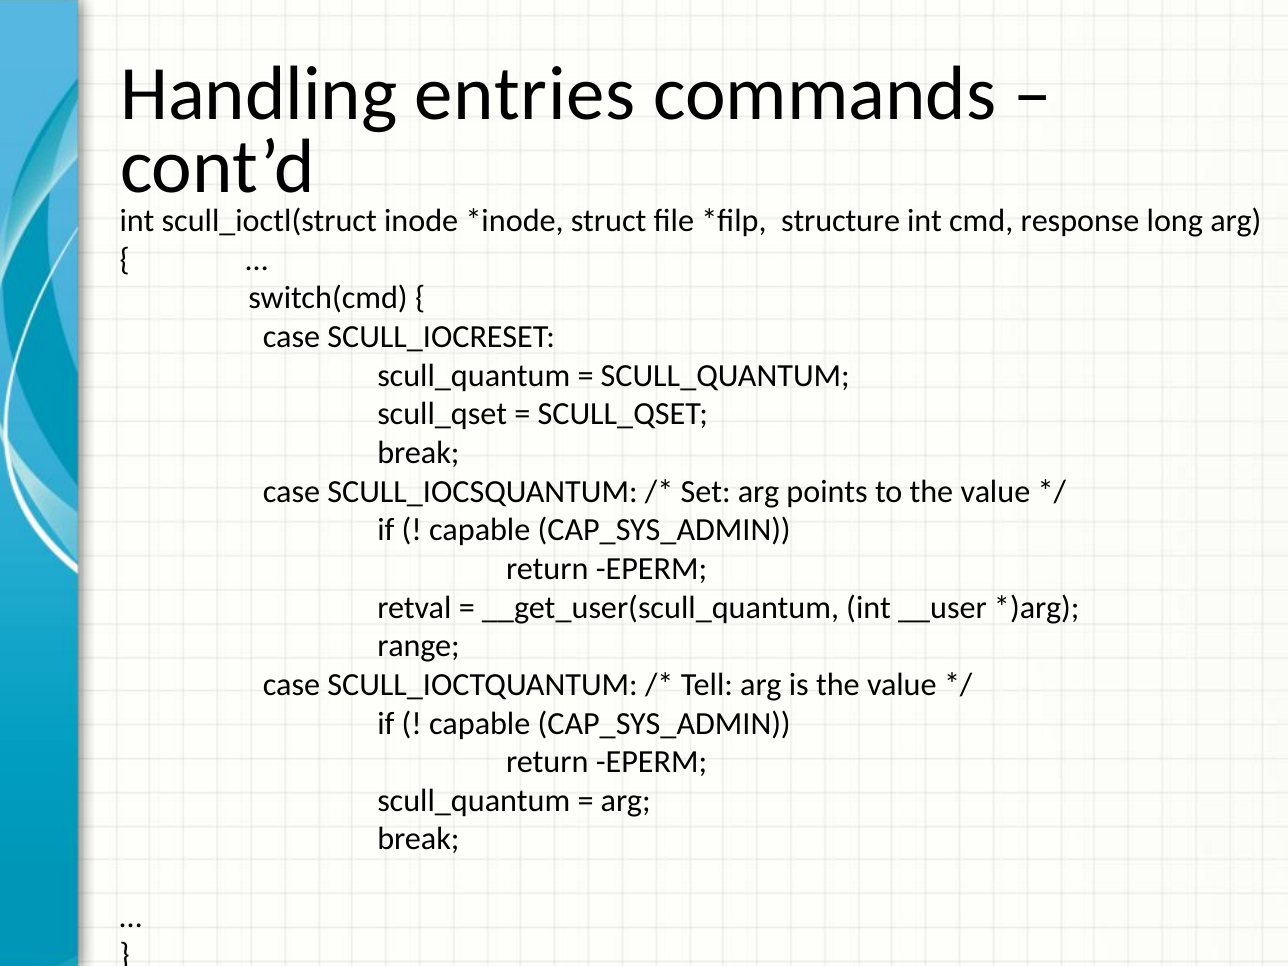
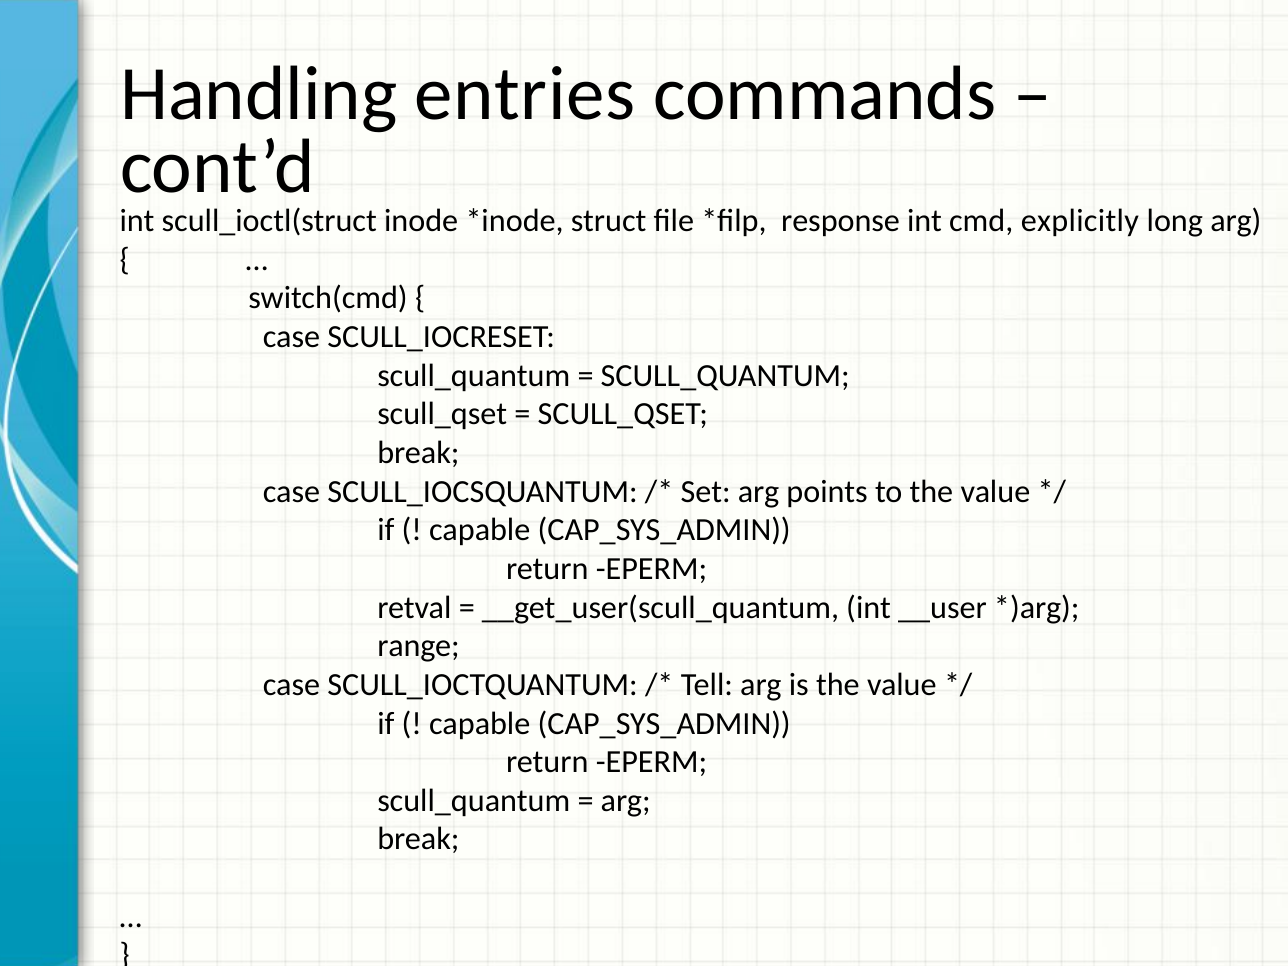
structure: structure -> response
response: response -> explicitly
